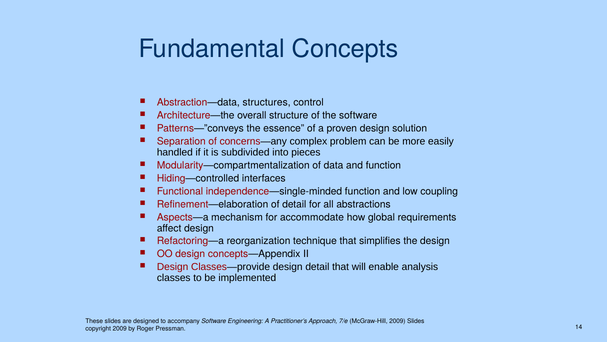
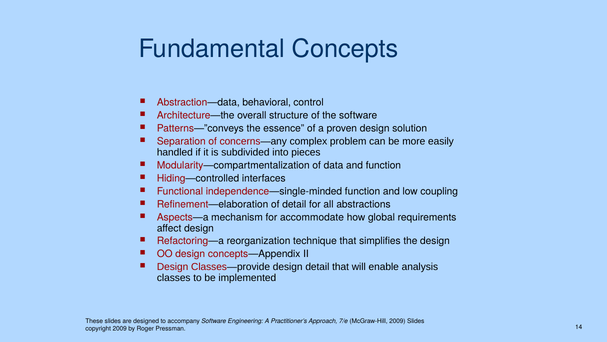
structures: structures -> behavioral
